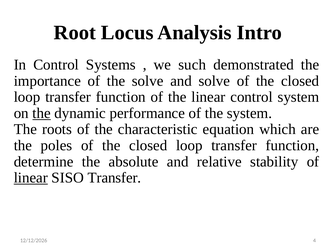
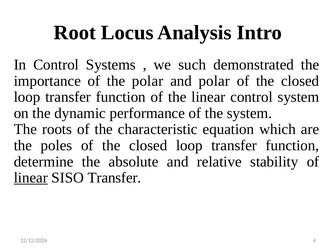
the solve: solve -> polar
and solve: solve -> polar
the at (42, 113) underline: present -> none
